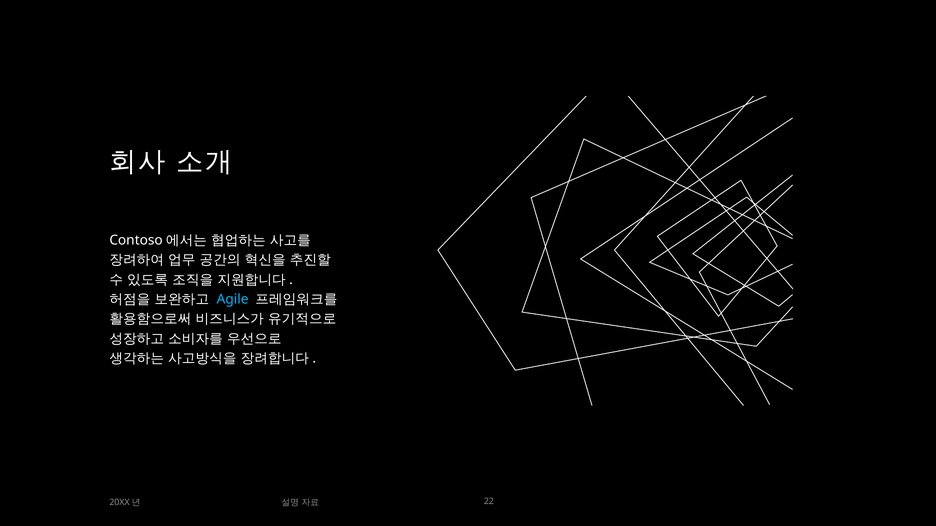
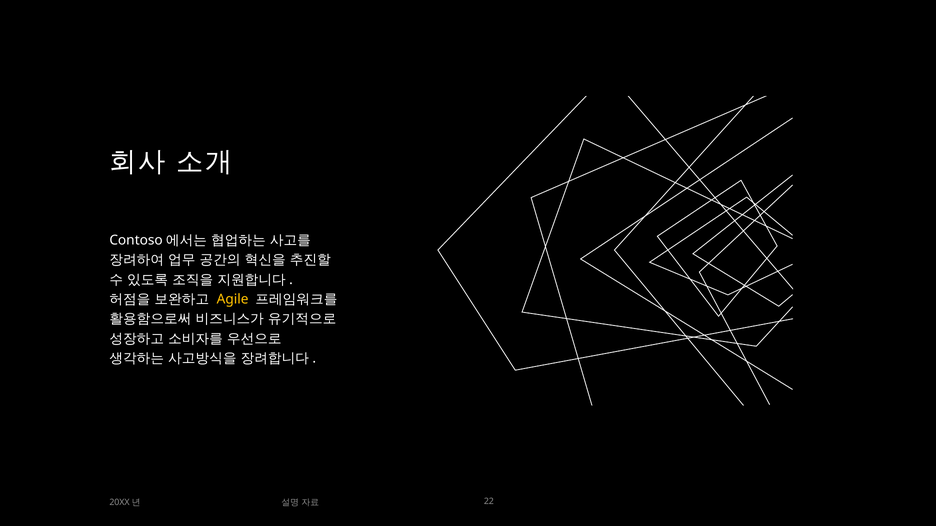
Agile colour: light blue -> yellow
